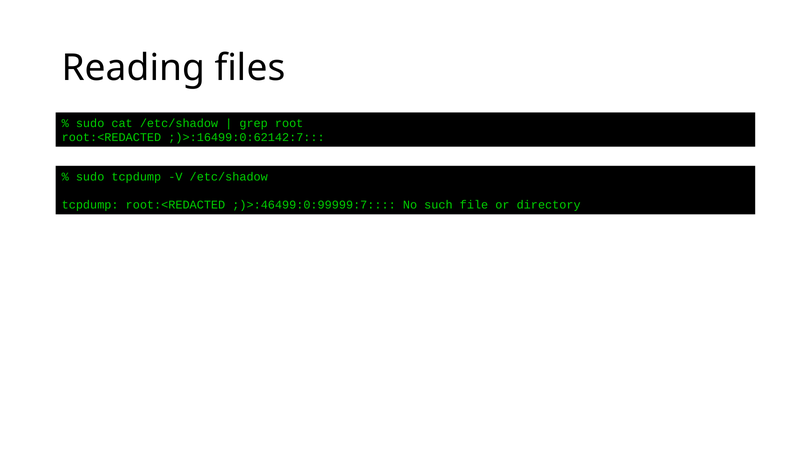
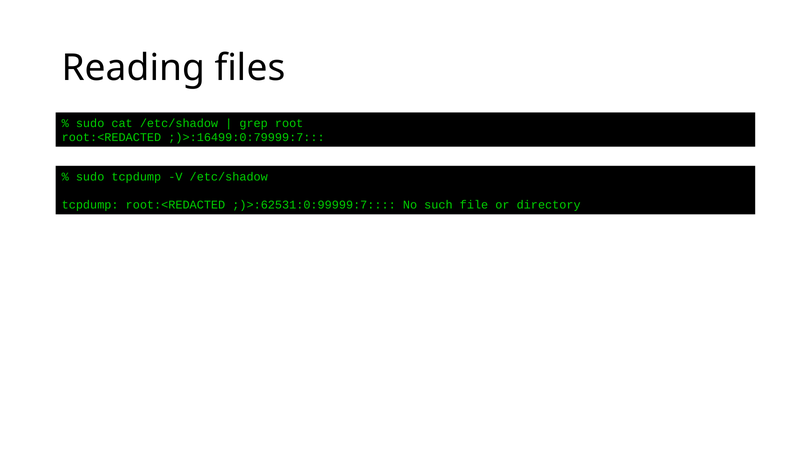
;)>:16499:0:62142:7: ;)>:16499:0:62142:7 -> ;)>:16499:0:79999:7
;)>:46499:0:99999:7: ;)>:46499:0:99999:7 -> ;)>:62531:0:99999:7
